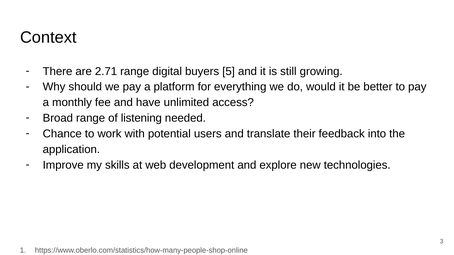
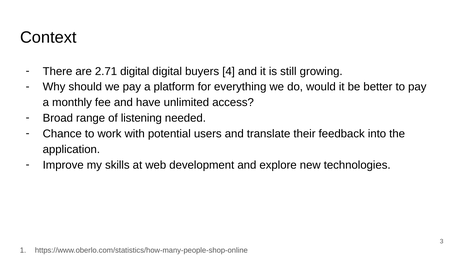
2.71 range: range -> digital
5: 5 -> 4
